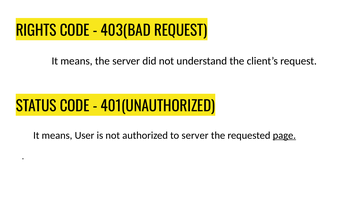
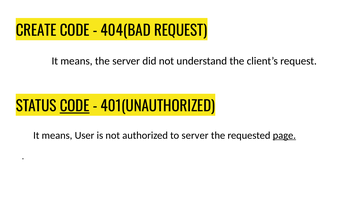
RIGHTS: RIGHTS -> CREATE
403(BAD: 403(BAD -> 404(BAD
CODE at (75, 107) underline: none -> present
